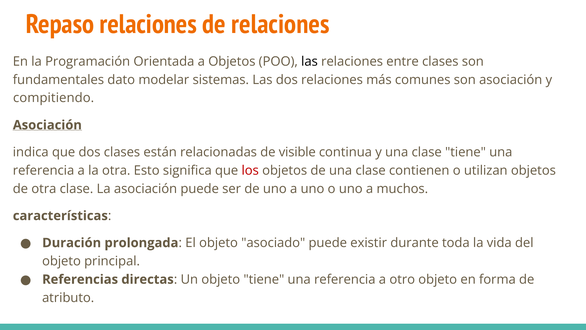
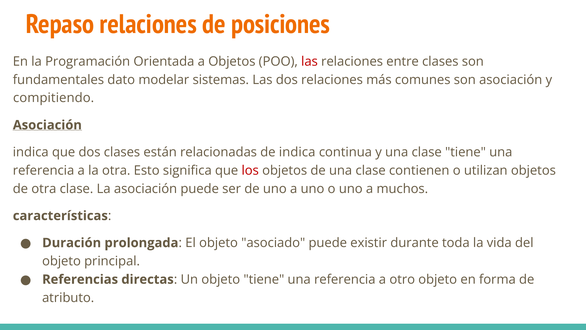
de relaciones: relaciones -> posiciones
las at (309, 61) colour: black -> red
de visible: visible -> indica
